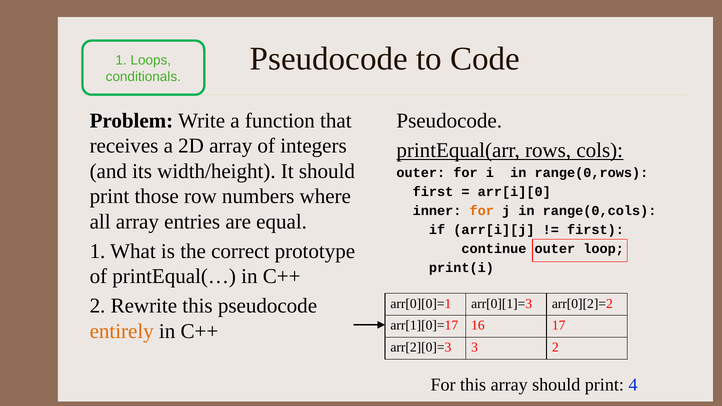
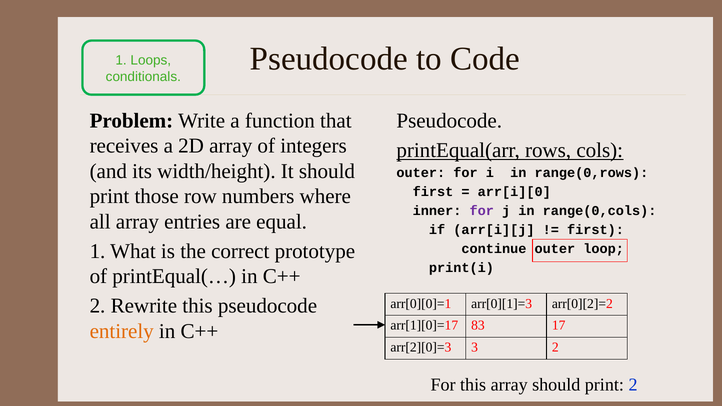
for at (482, 211) colour: orange -> purple
16: 16 -> 83
print 4: 4 -> 2
